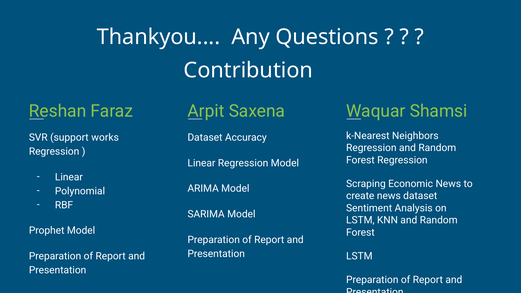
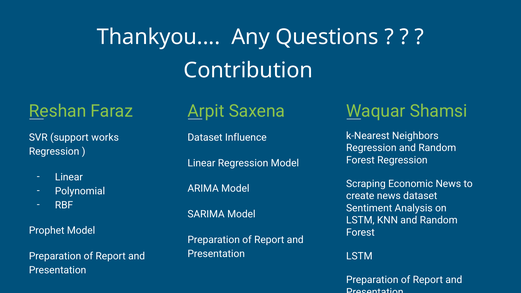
Accuracy: Accuracy -> Influence
